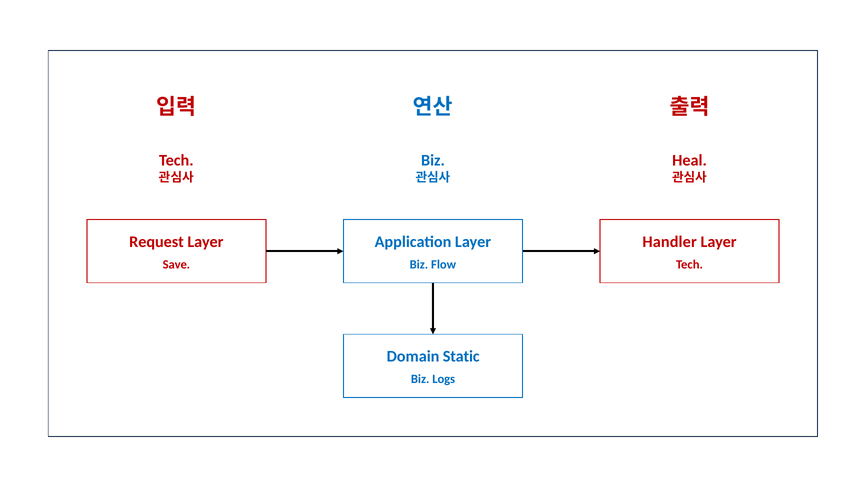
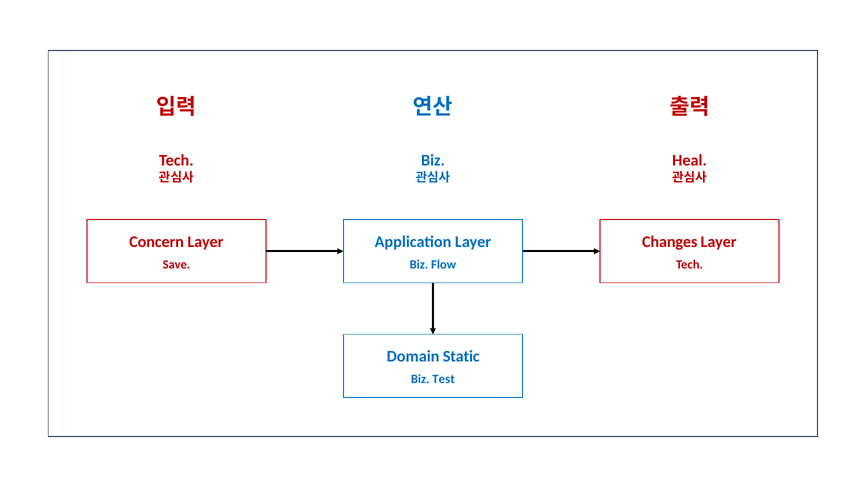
Request: Request -> Concern
Handler: Handler -> Changes
Logs: Logs -> Test
